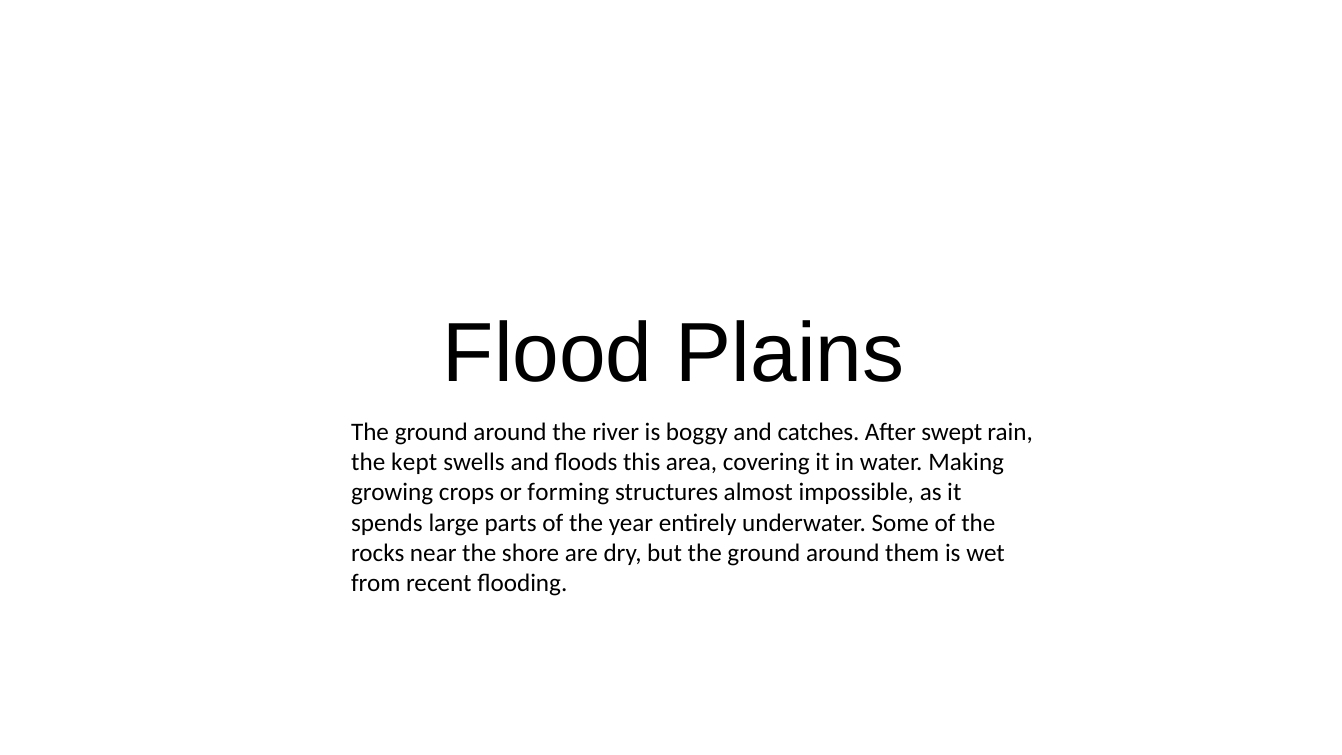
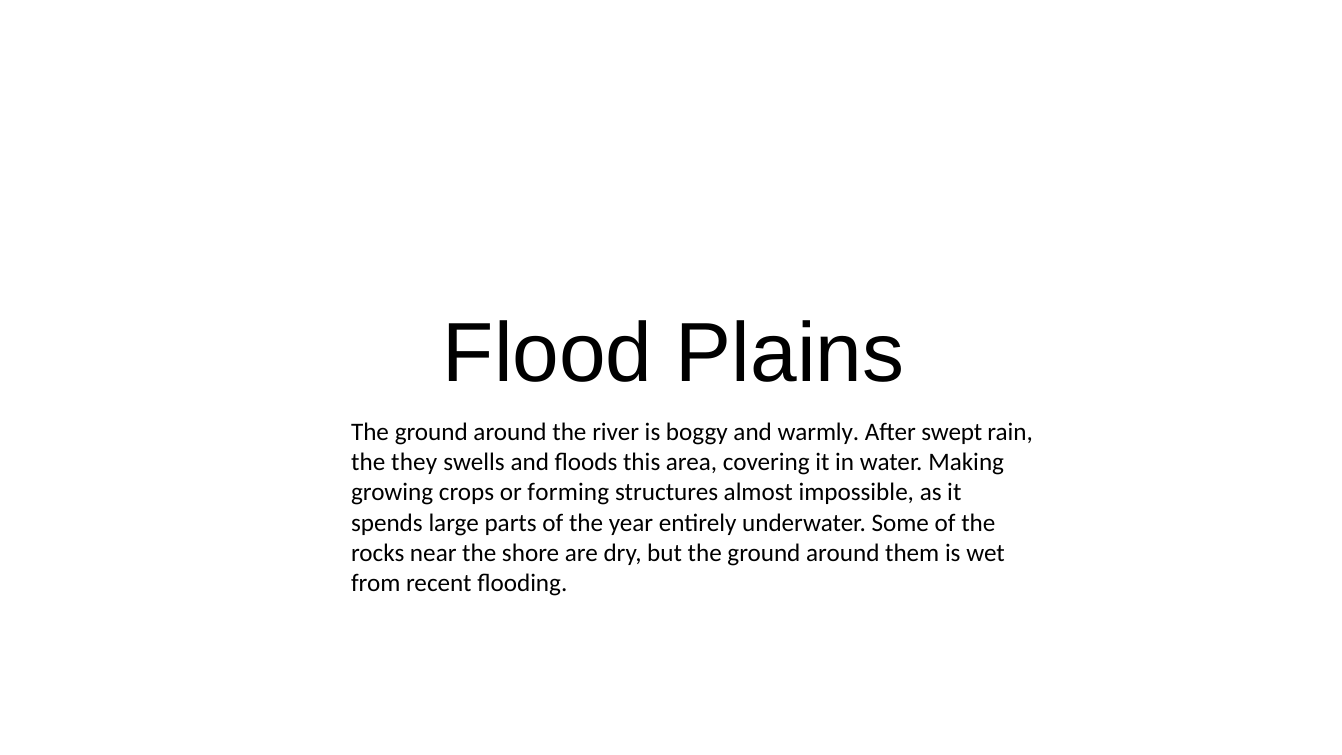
catches: catches -> warmly
kept: kept -> they
